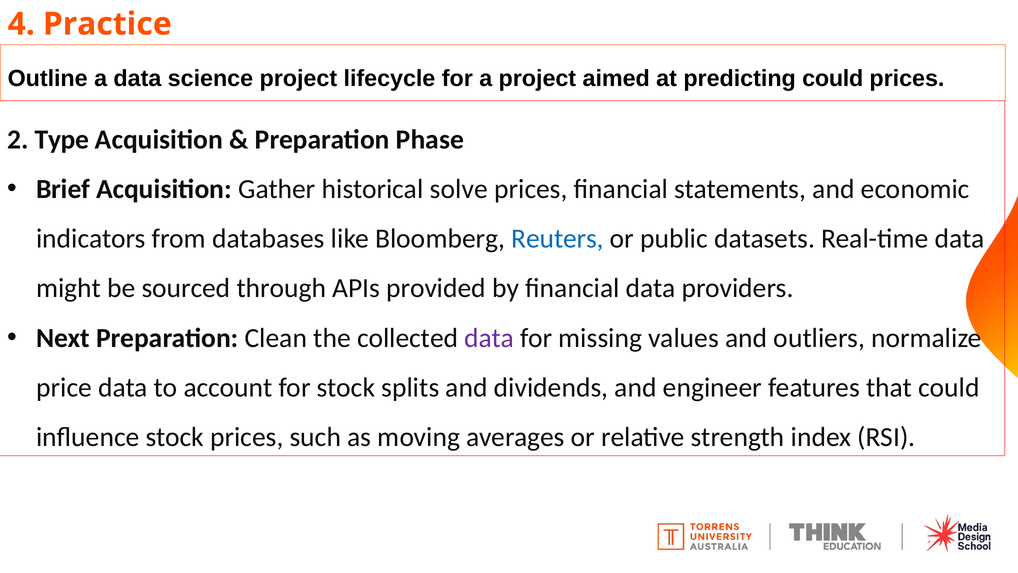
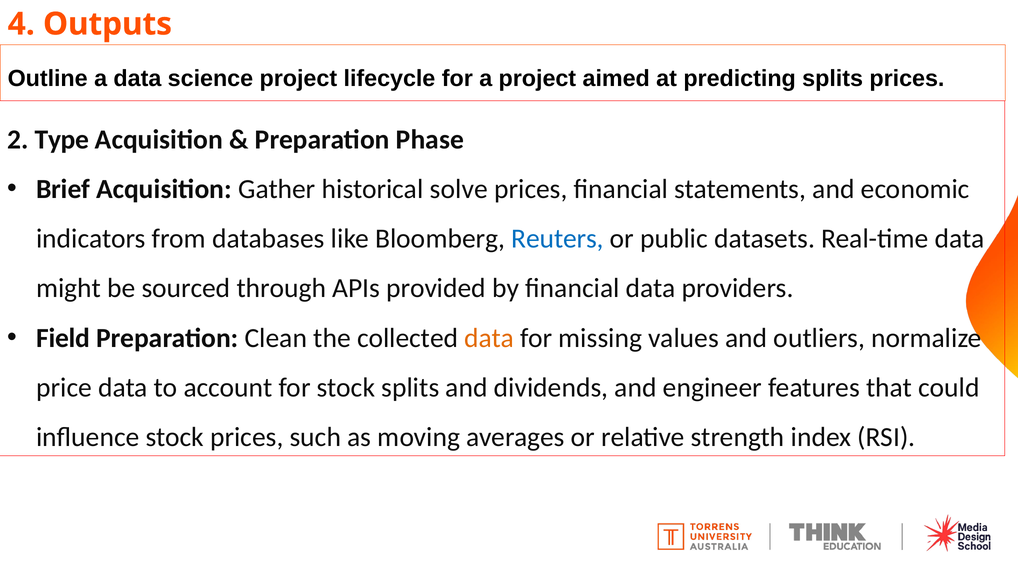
Practice: Practice -> Outputs
predicting could: could -> splits
Next: Next -> Field
data at (489, 338) colour: purple -> orange
